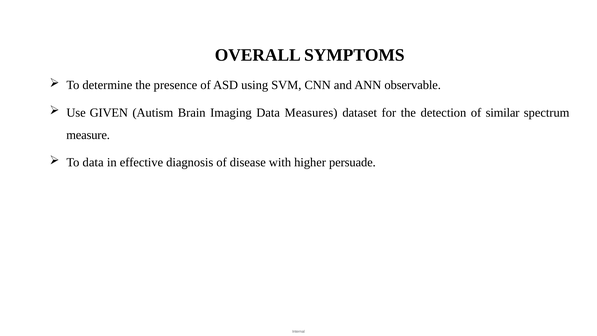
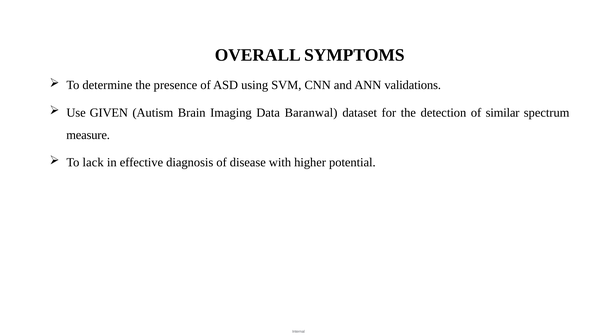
observable: observable -> validations
Measures: Measures -> Baranwal
To data: data -> lack
persuade: persuade -> potential
